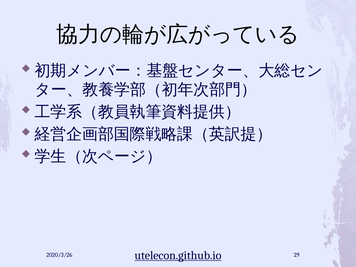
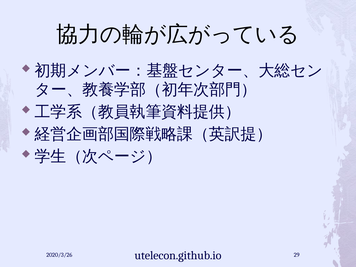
utelecon.github.io underline: present -> none
